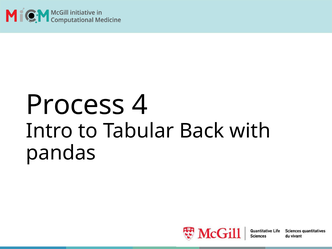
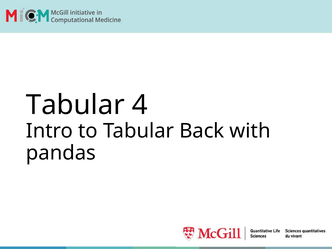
Process at (75, 105): Process -> Tabular
